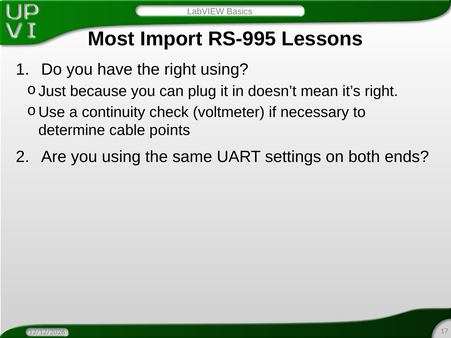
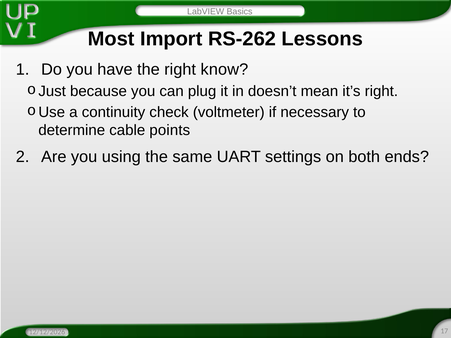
RS-995: RS-995 -> RS-262
right using: using -> know
